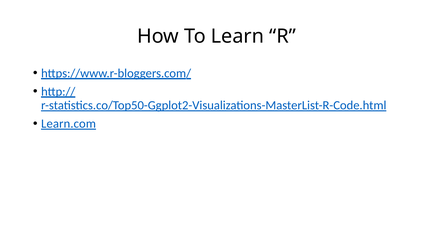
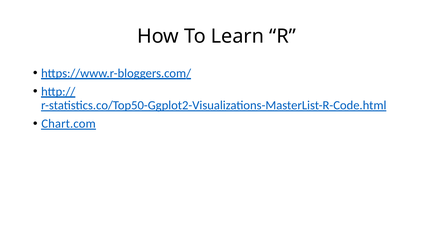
Learn.com: Learn.com -> Chart.com
